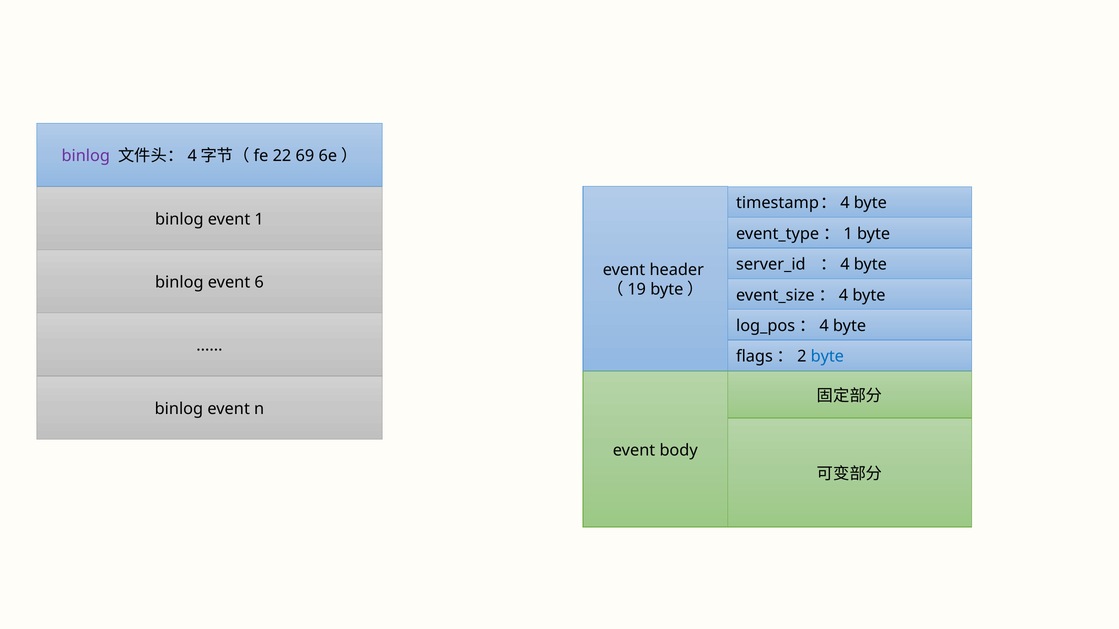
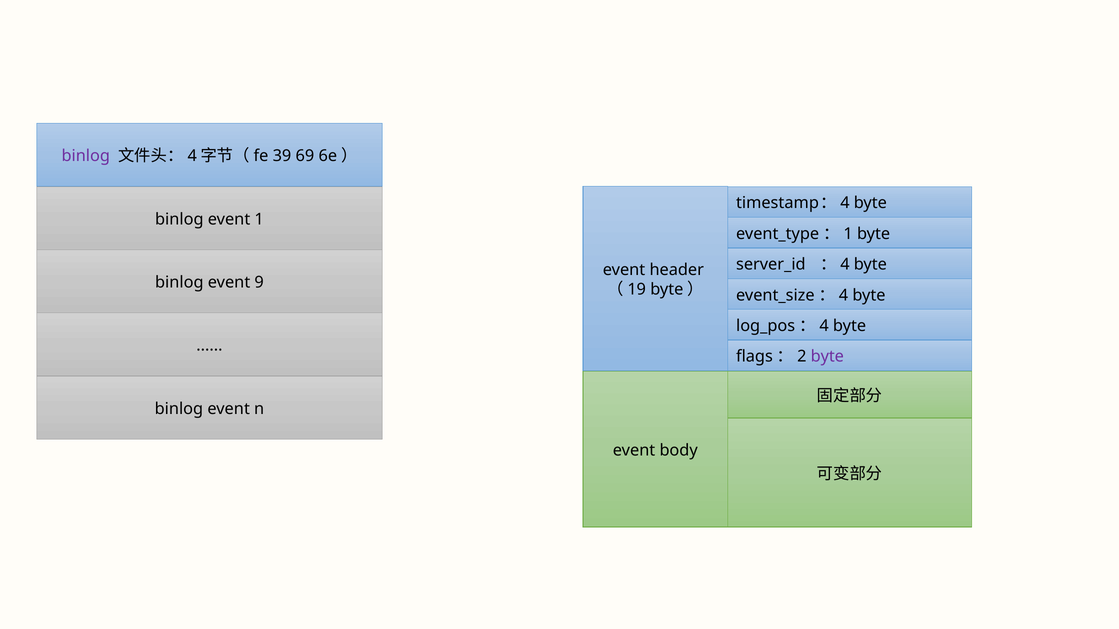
22: 22 -> 39
6: 6 -> 9
byte at (827, 357) colour: blue -> purple
